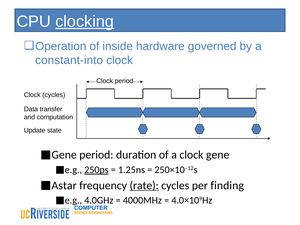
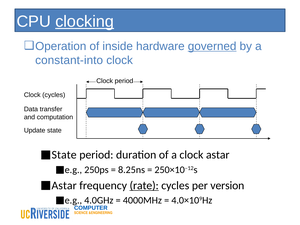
governed underline: none -> present
Gene at (64, 155): Gene -> State
clock gene: gene -> astar
250ps underline: present -> none
1.25ns: 1.25ns -> 8.25ns
finding: finding -> version
